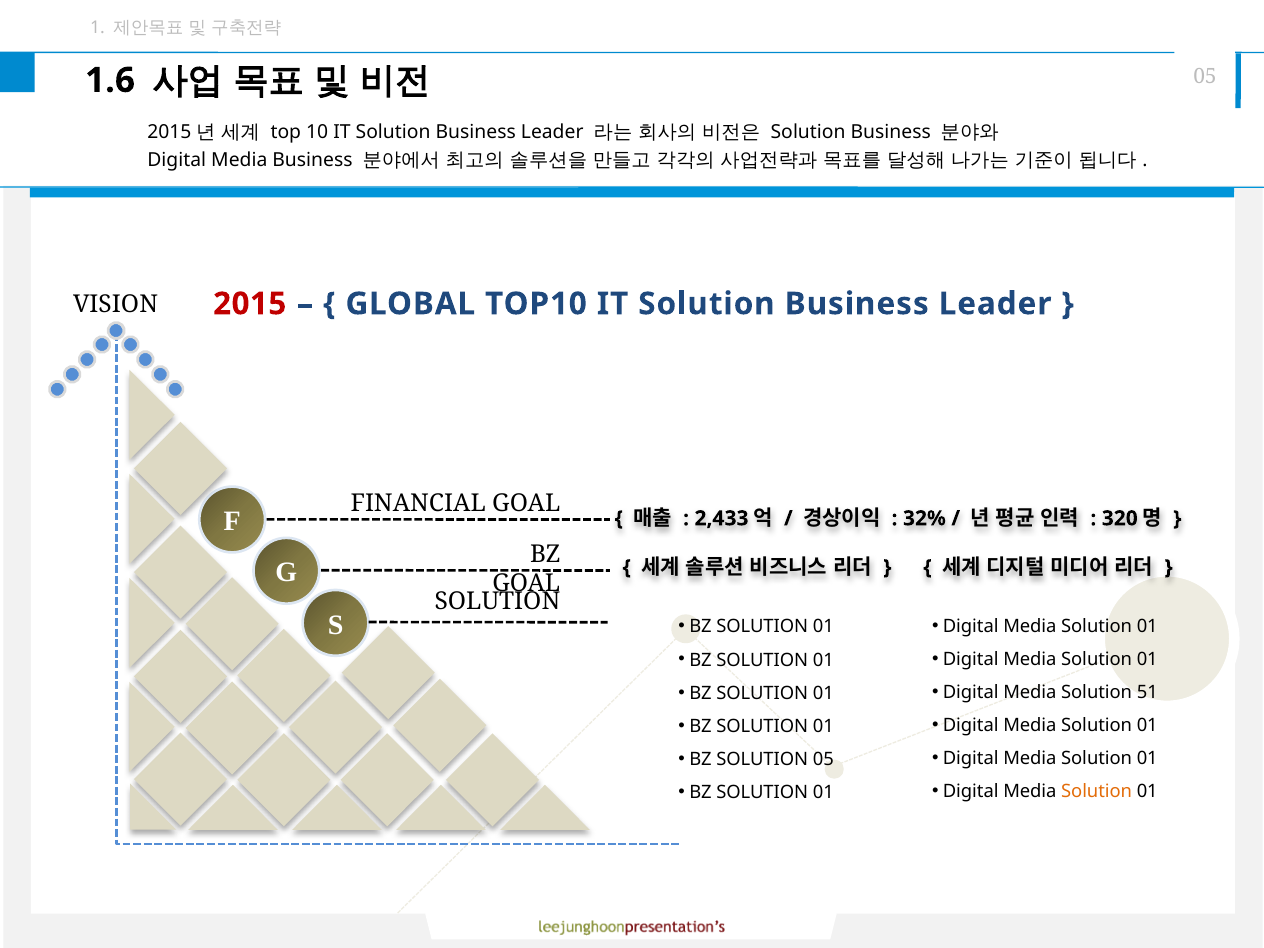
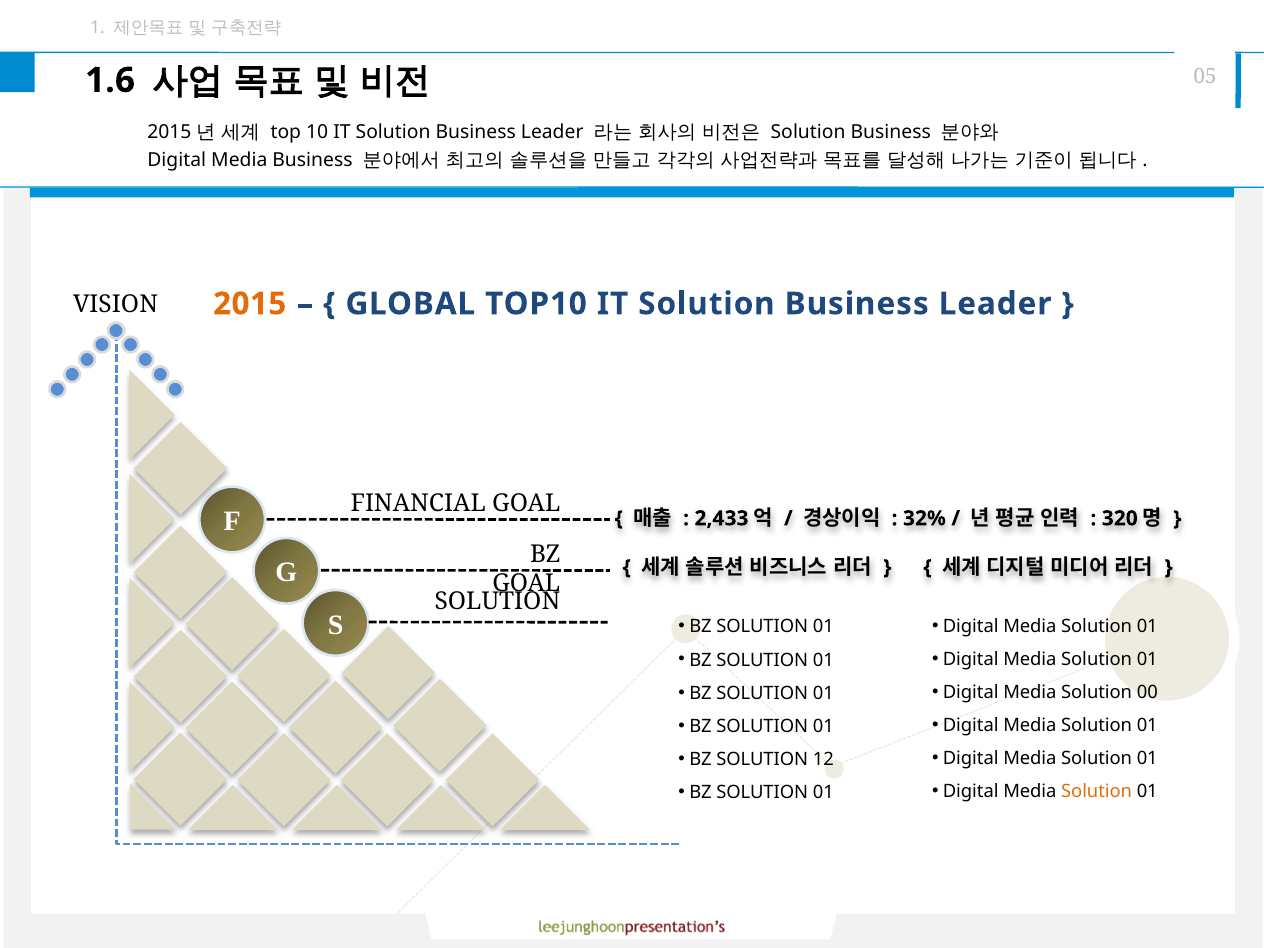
2015 colour: red -> orange
51: 51 -> 00
SOLUTION 05: 05 -> 12
